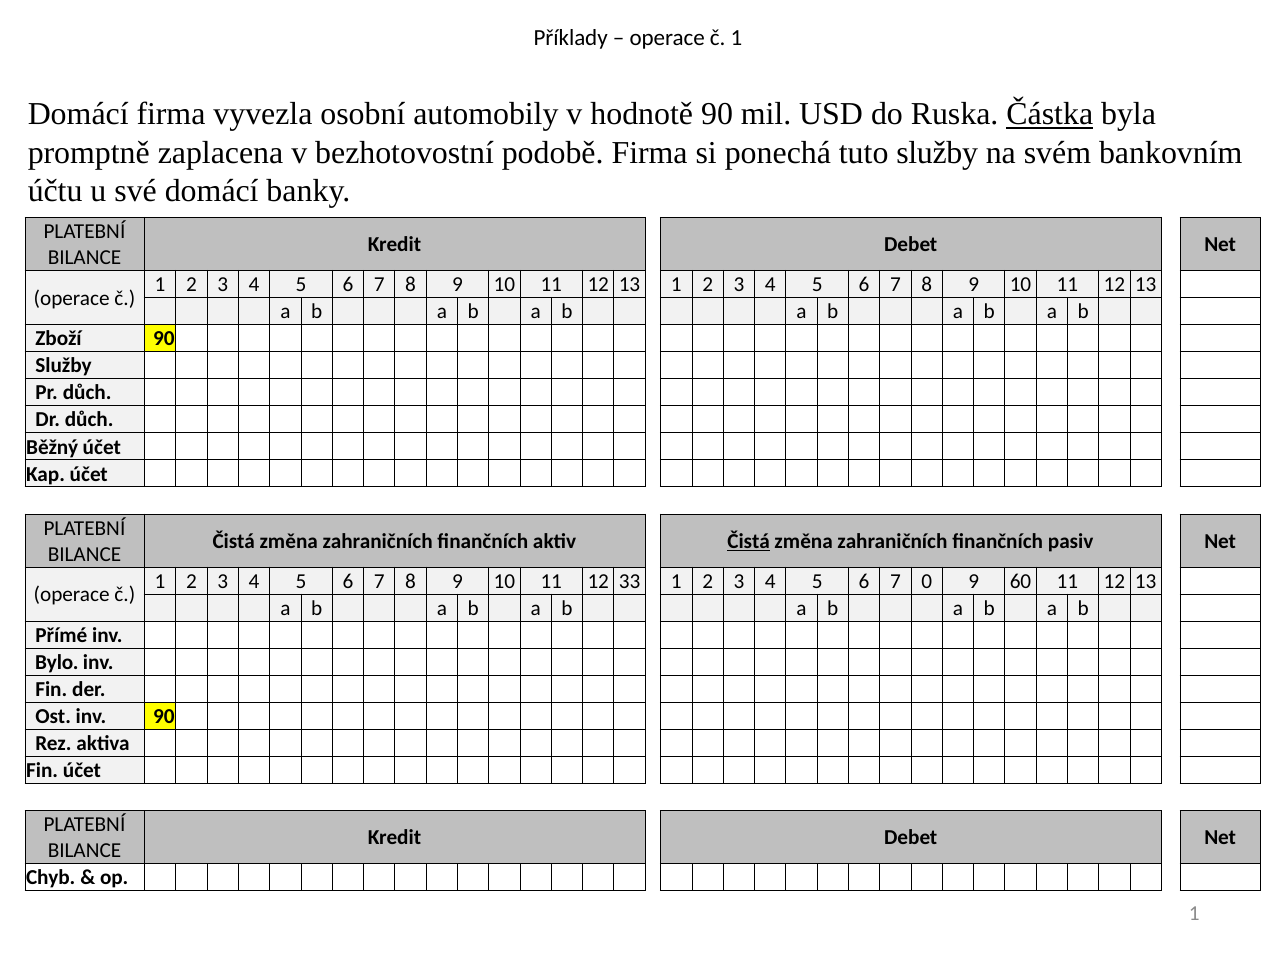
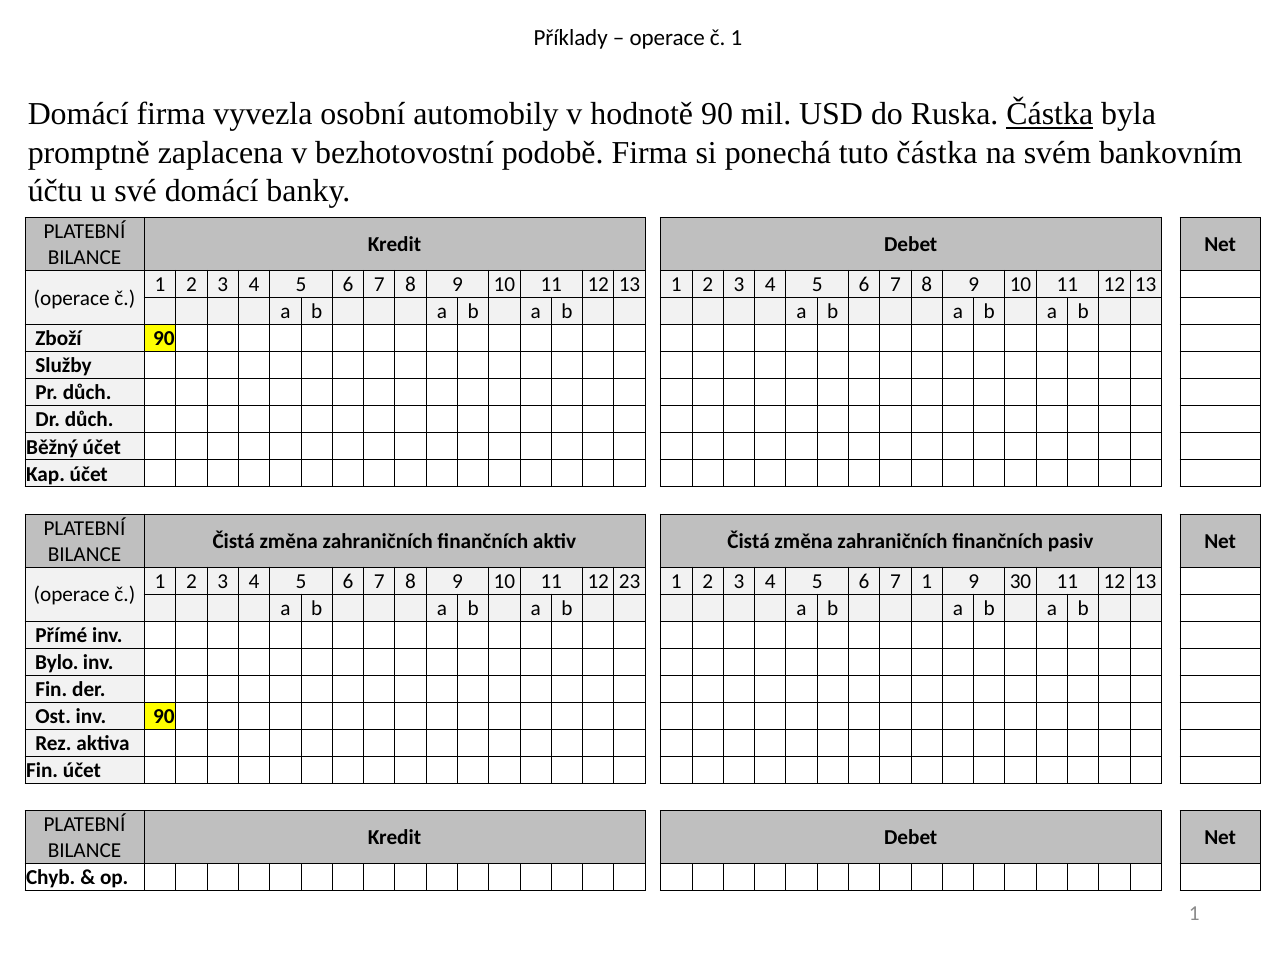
tuto služby: služby -> částka
Čistá at (749, 541) underline: present -> none
33: 33 -> 23
7 0: 0 -> 1
60: 60 -> 30
